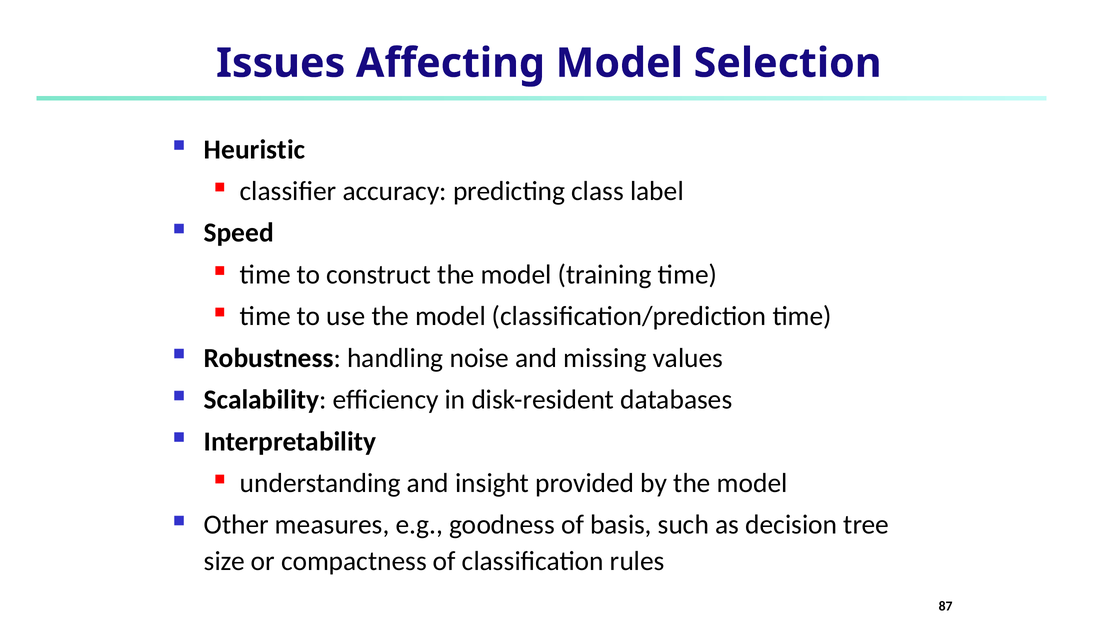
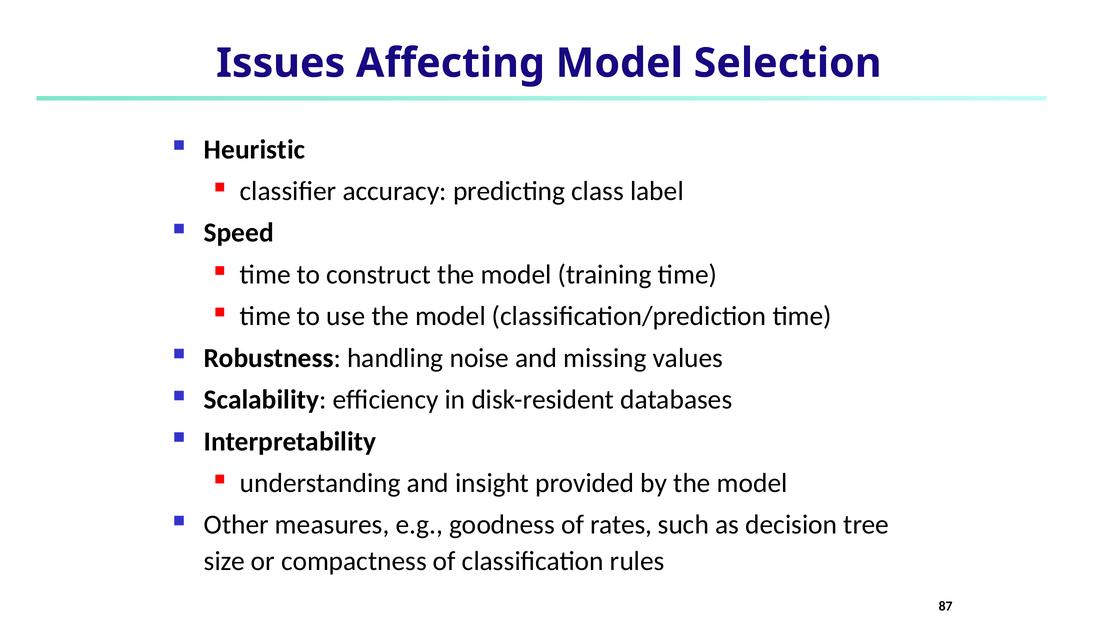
basis: basis -> rates
